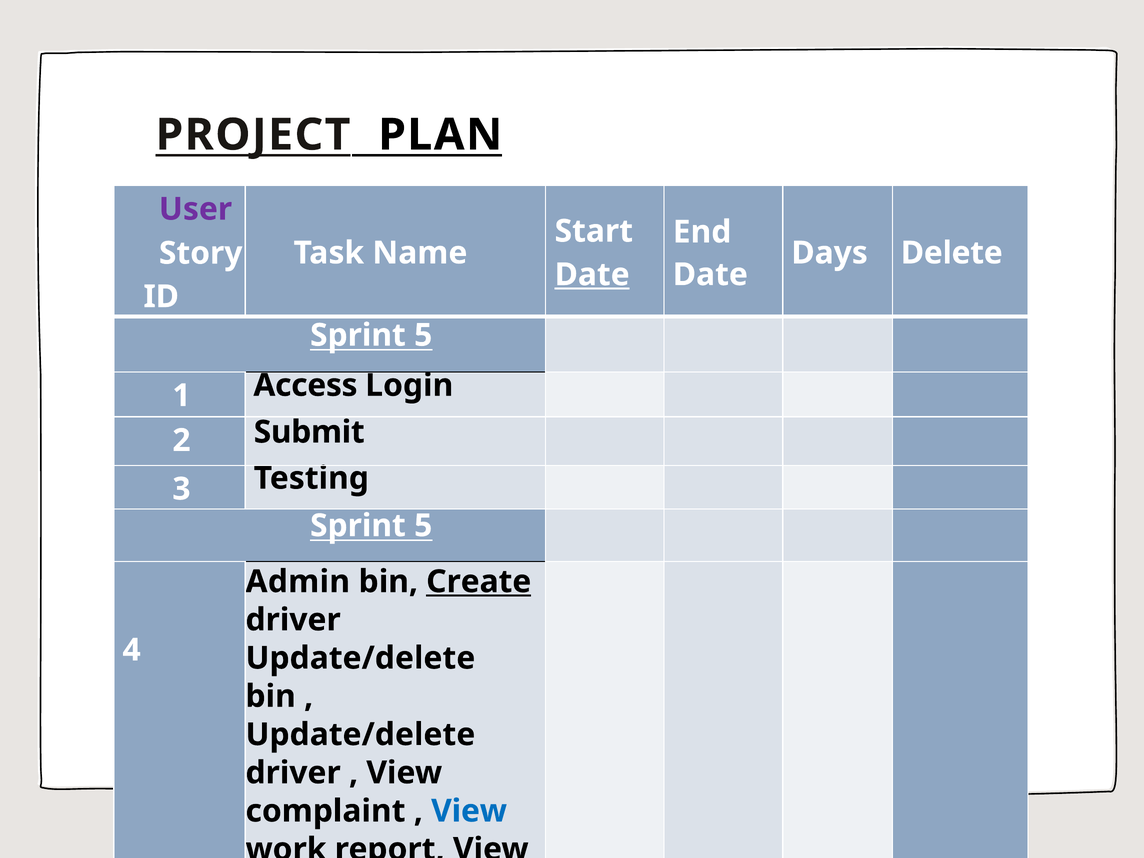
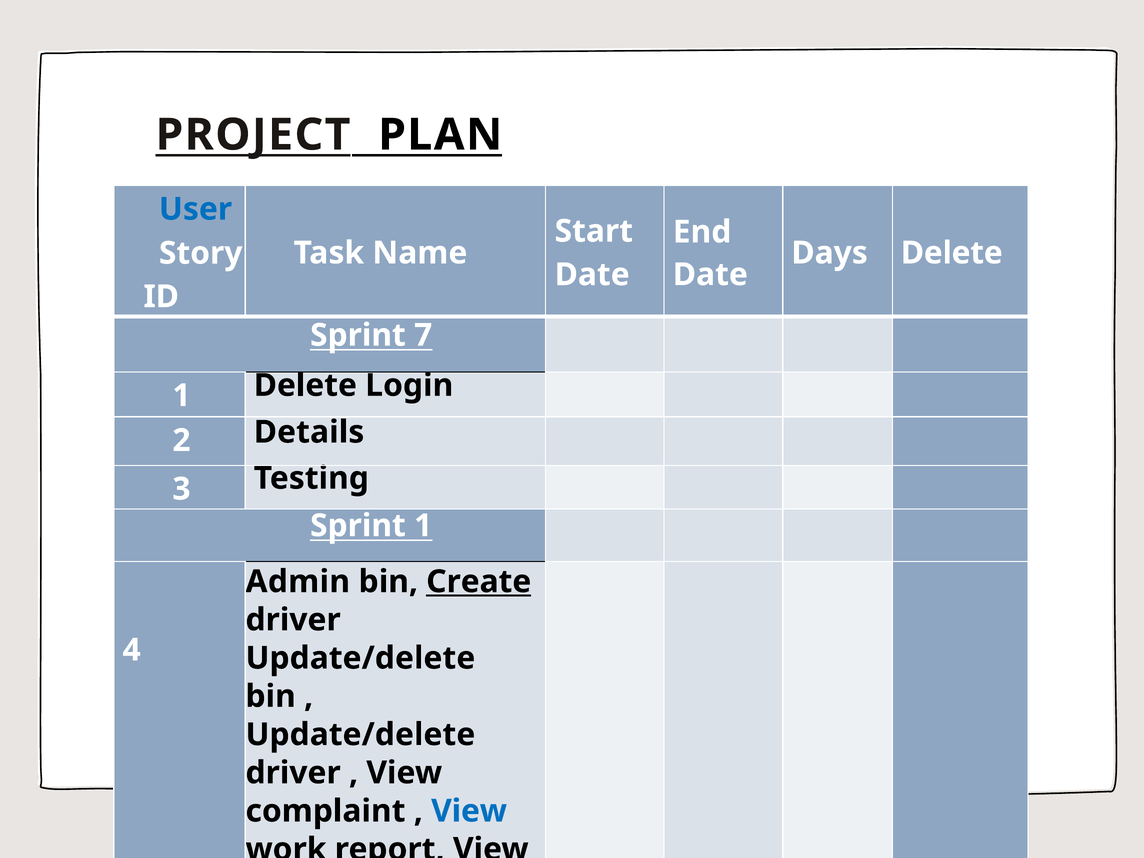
User colour: purple -> blue
Date at (592, 275) underline: present -> none
5 at (423, 335): 5 -> 7
Access at (305, 385): Access -> Delete
2 Submit: Submit -> Details
5 at (423, 526): 5 -> 1
